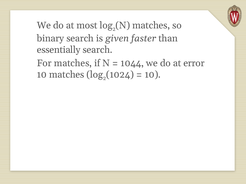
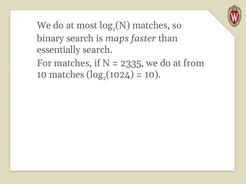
given: given -> maps
1044: 1044 -> 2335
error: error -> from
